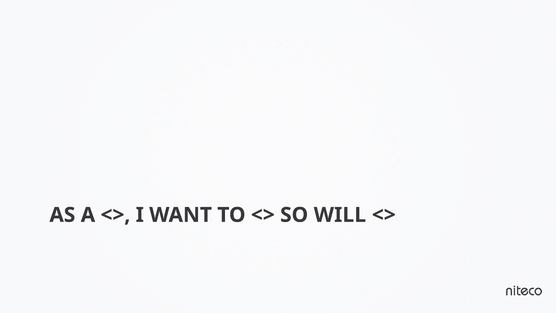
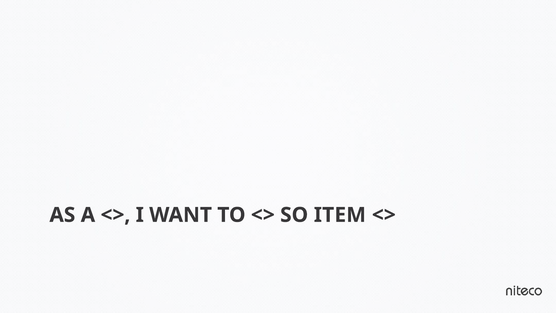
WILL: WILL -> ITEM
